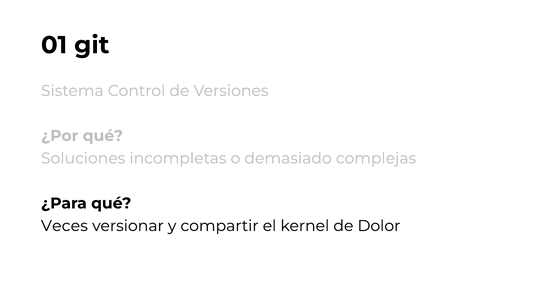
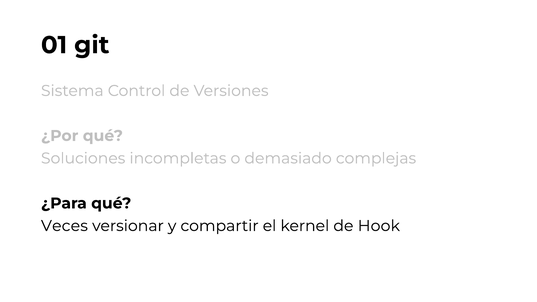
Dolor: Dolor -> Hook
